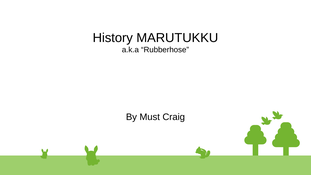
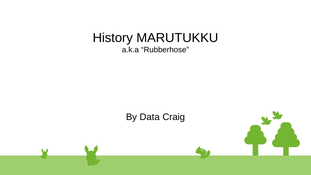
Must: Must -> Data
